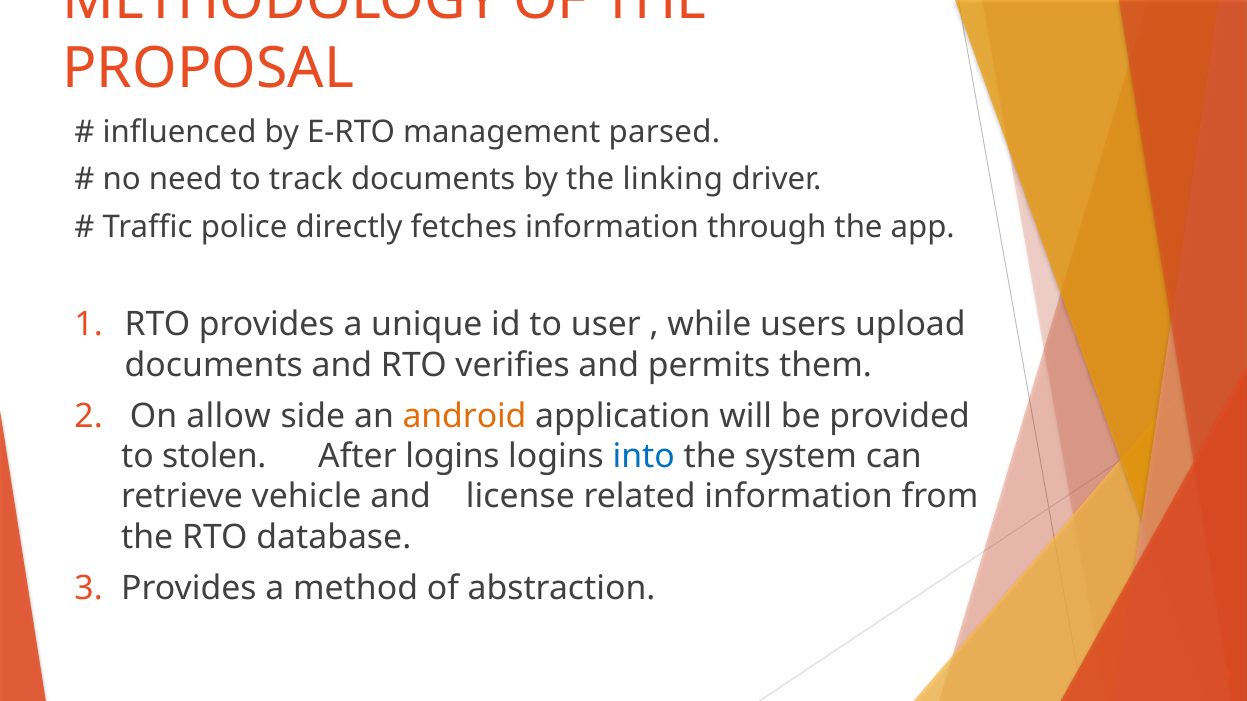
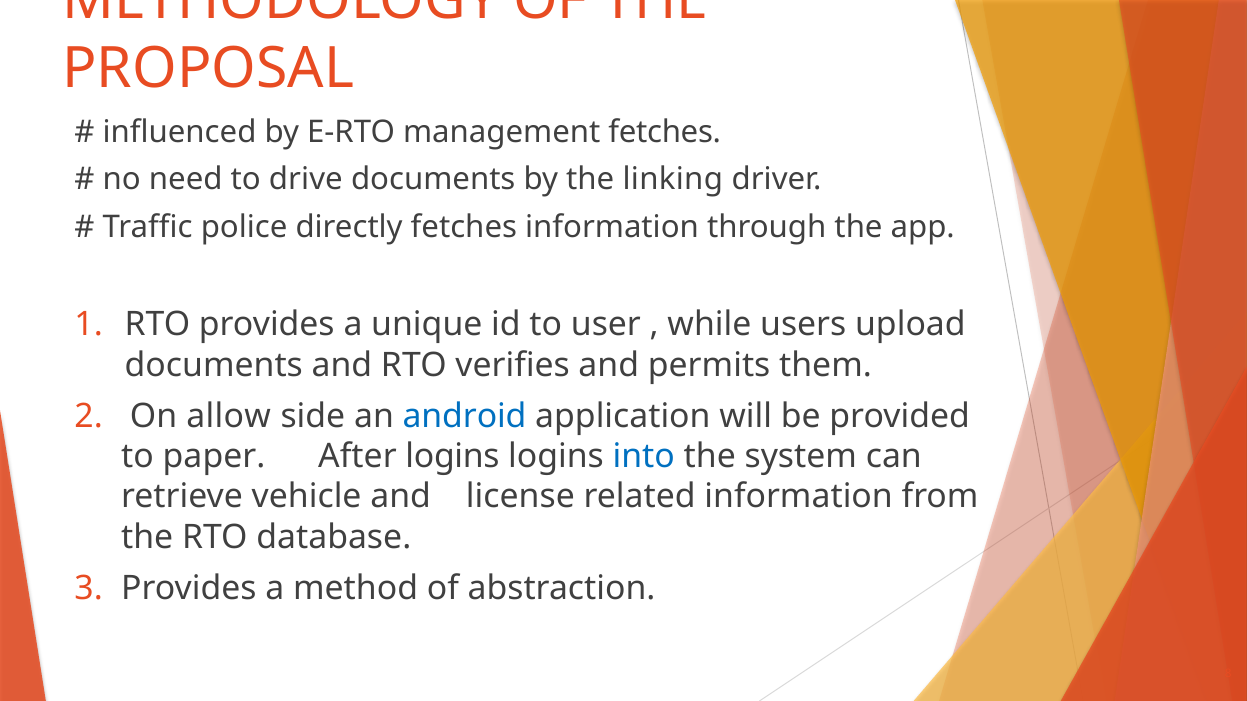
management parsed: parsed -> fetches
track: track -> drive
android colour: orange -> blue
stolen: stolen -> paper
